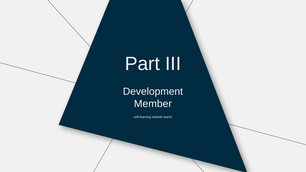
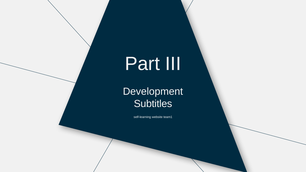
Member: Member -> Subtitles
